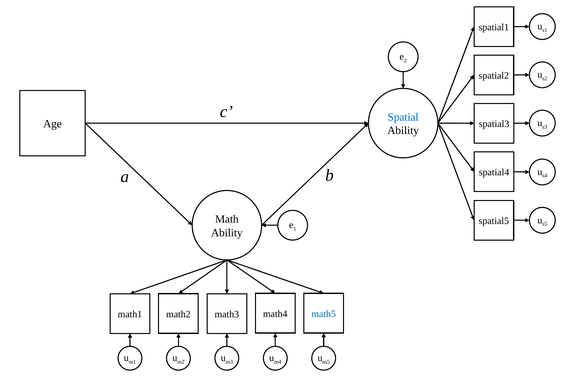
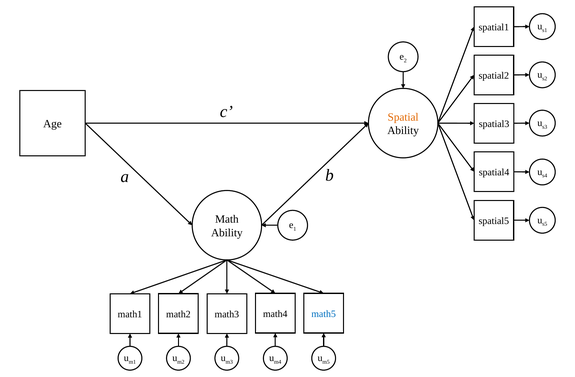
Spatial colour: blue -> orange
